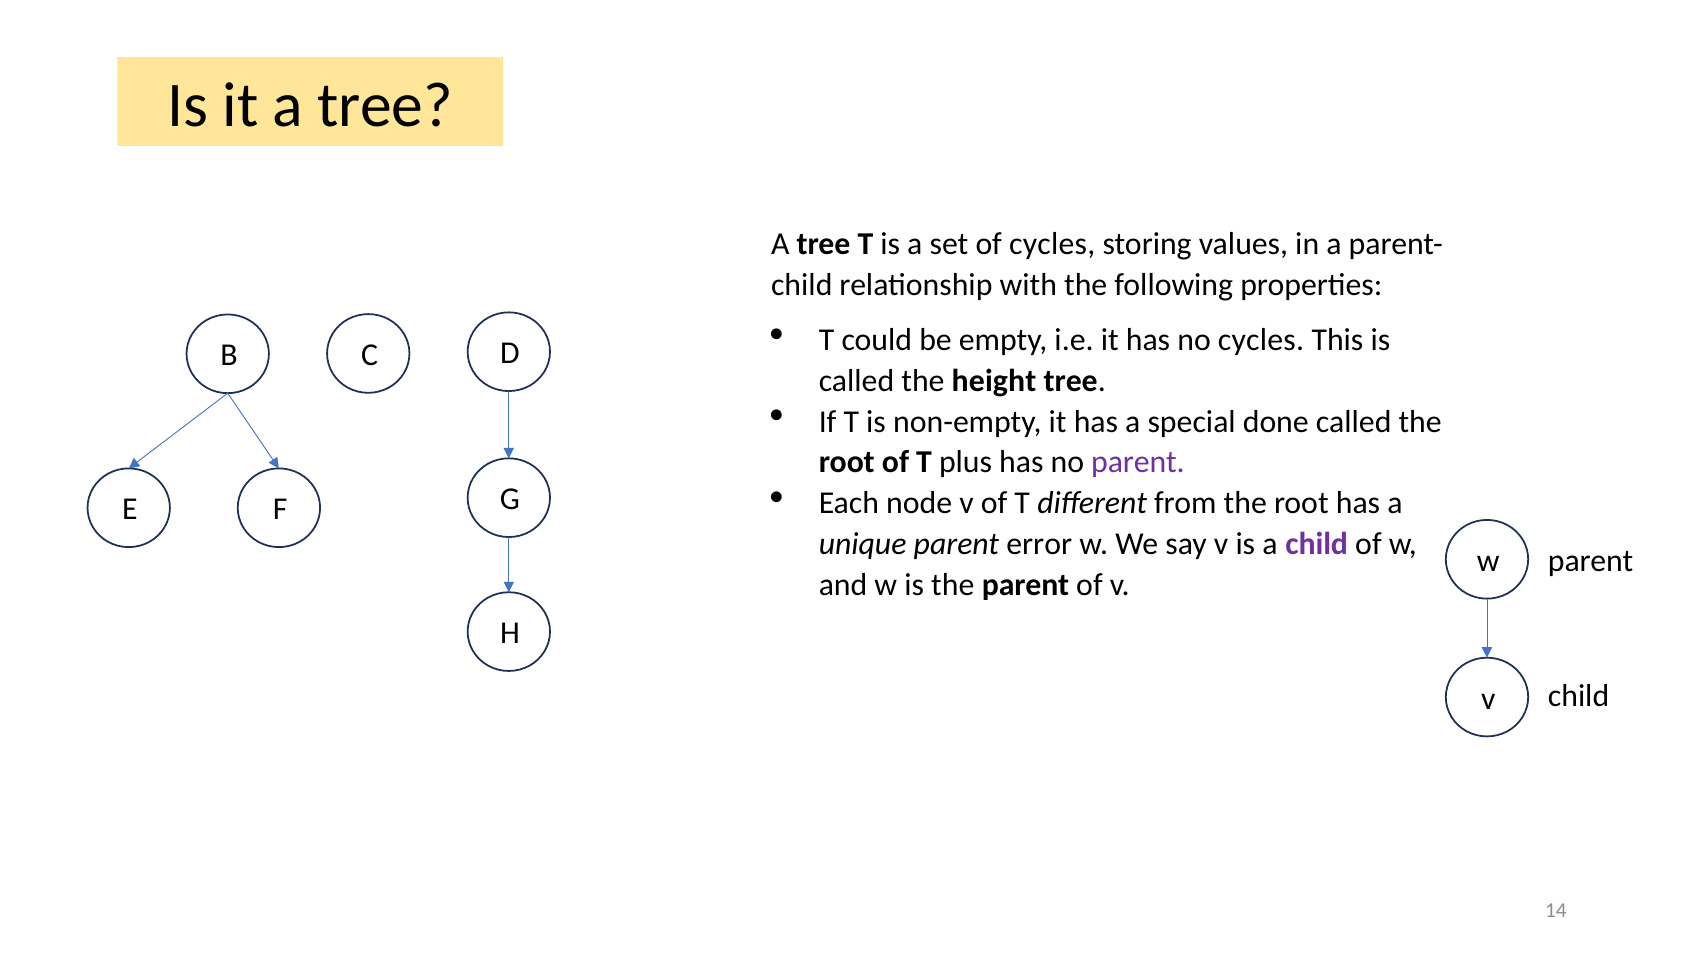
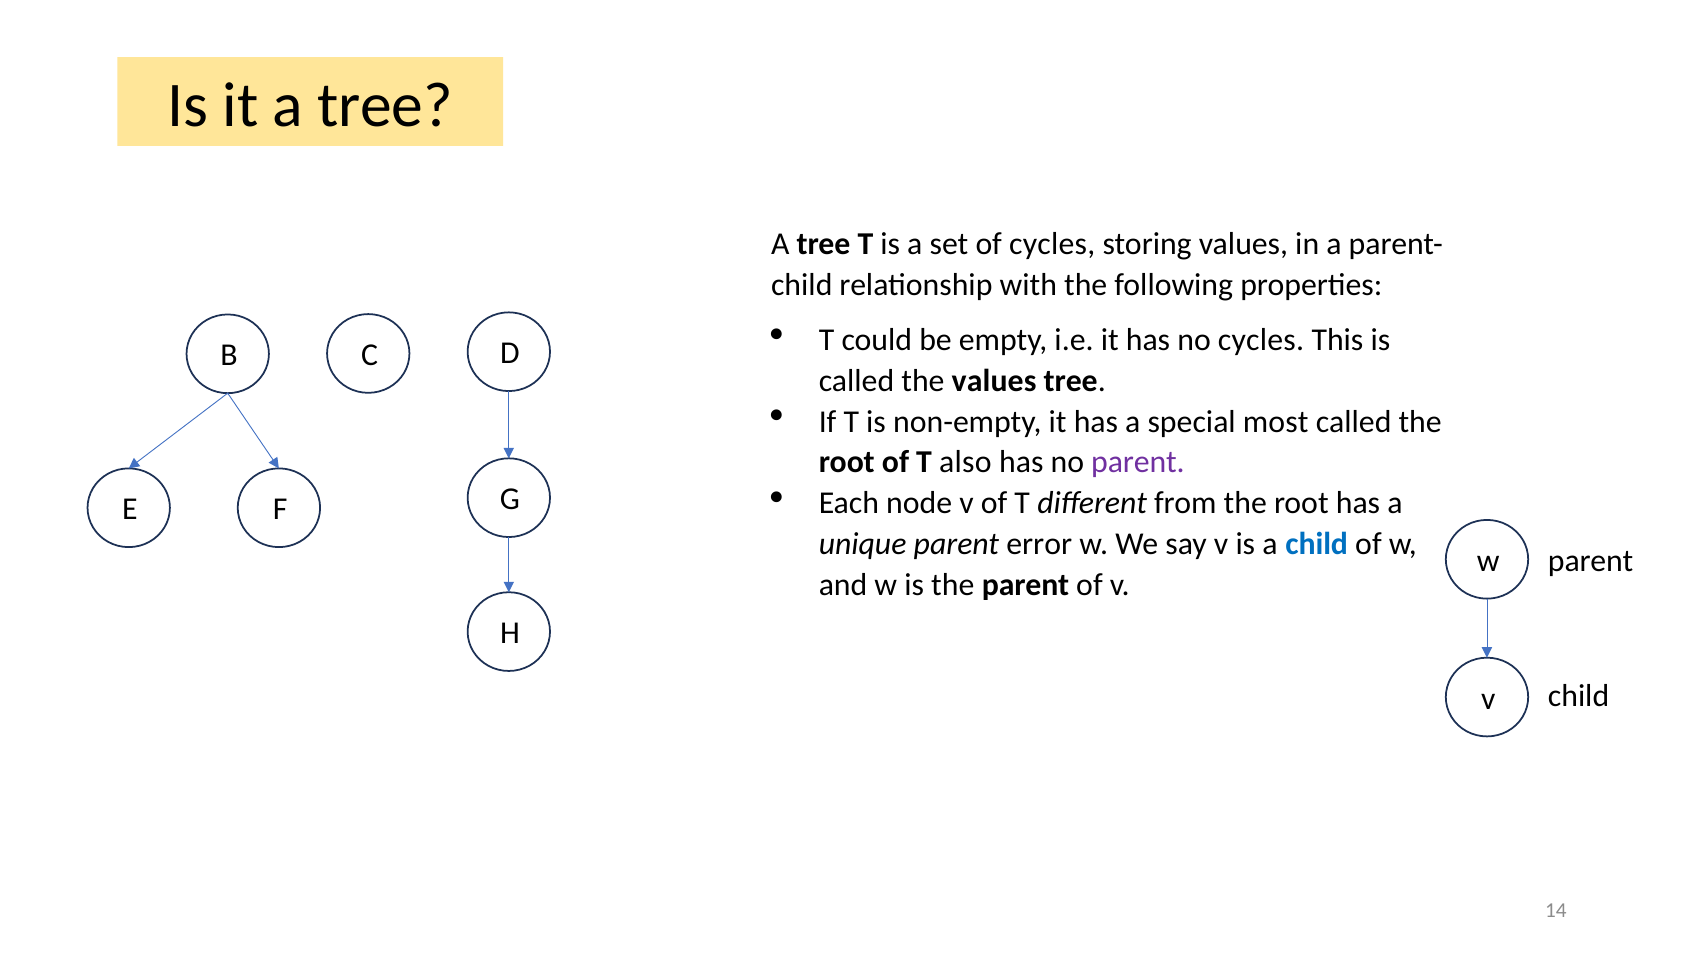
the height: height -> values
done: done -> most
plus: plus -> also
child at (1317, 544) colour: purple -> blue
